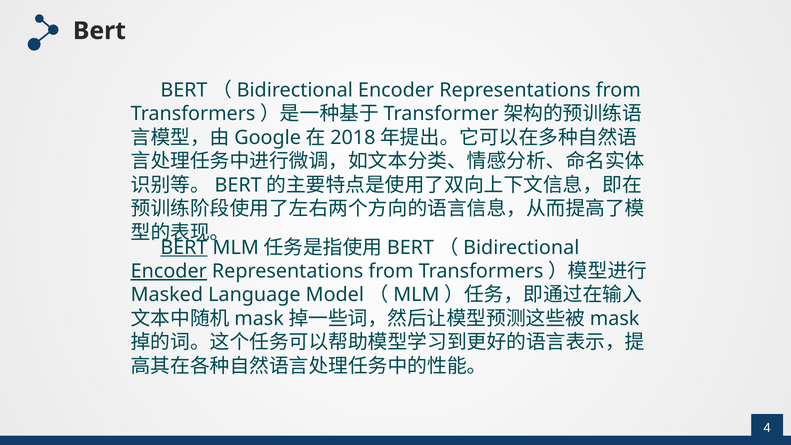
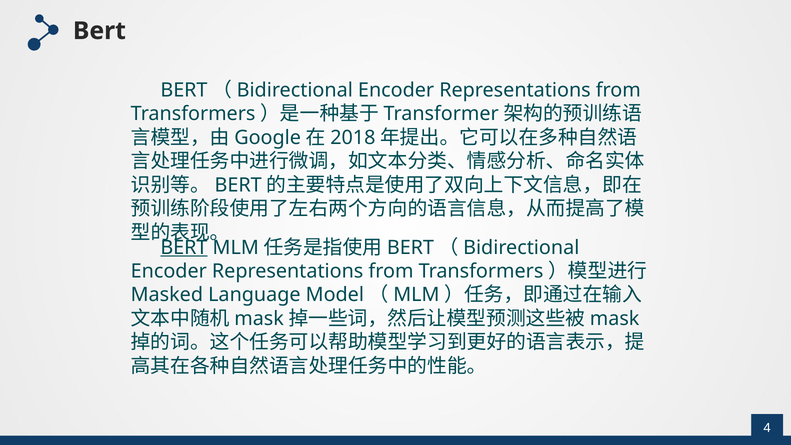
Encoder at (169, 271) underline: present -> none
